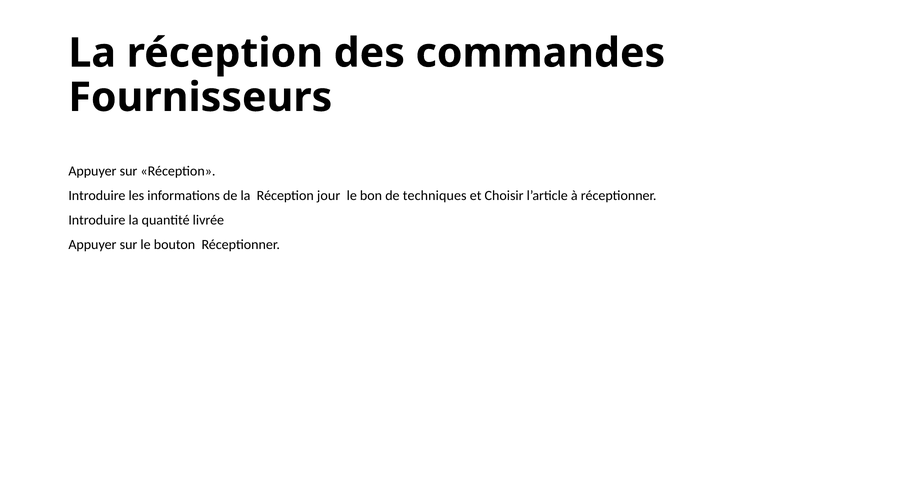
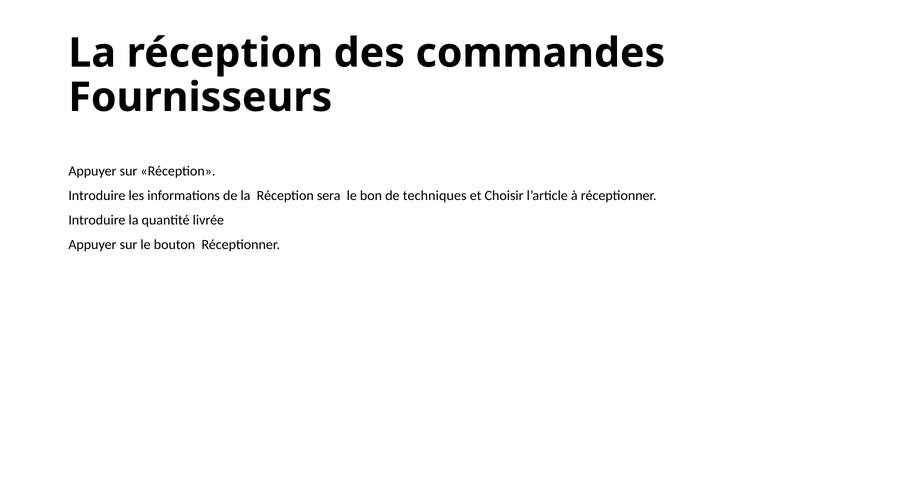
jour: jour -> sera
